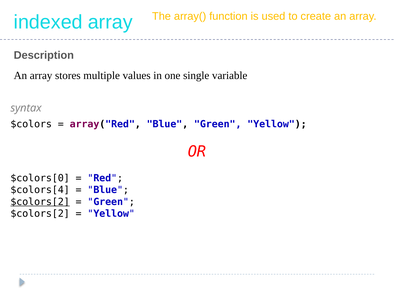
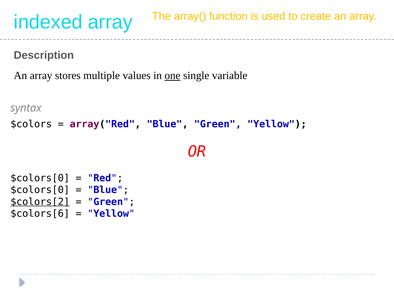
one underline: none -> present
$colors[4 at (40, 190): $colors[4 -> $colors[0
$colors[2 at (40, 213): $colors[2 -> $colors[6
